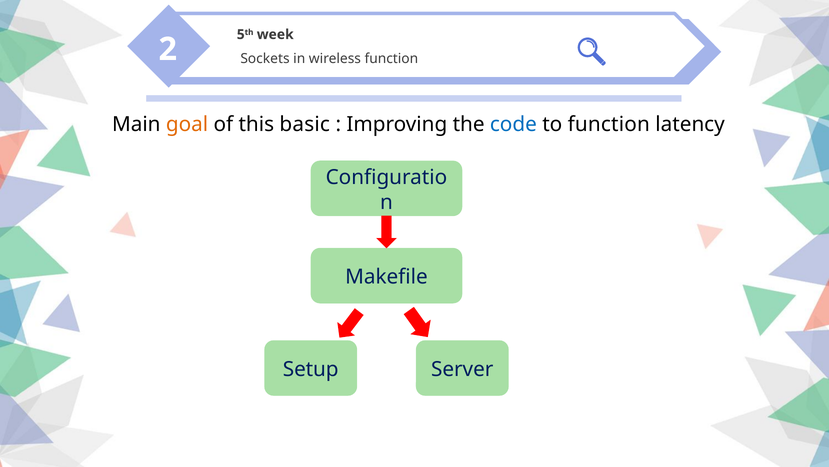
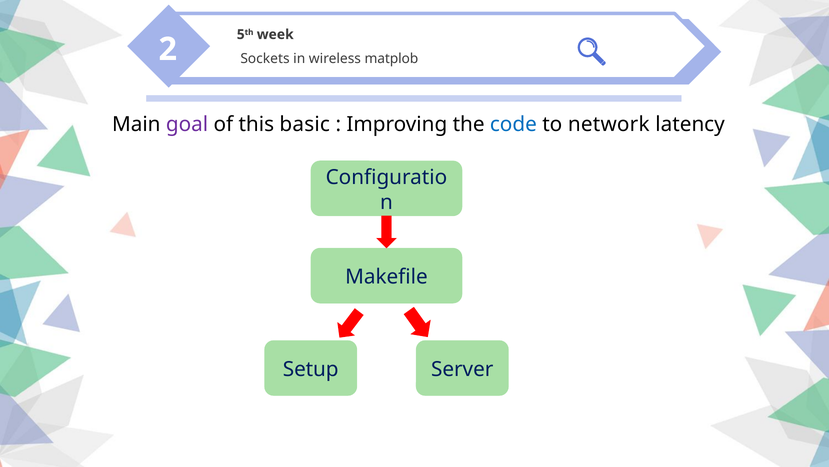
wireless function: function -> matplob
goal colour: orange -> purple
to function: function -> network
